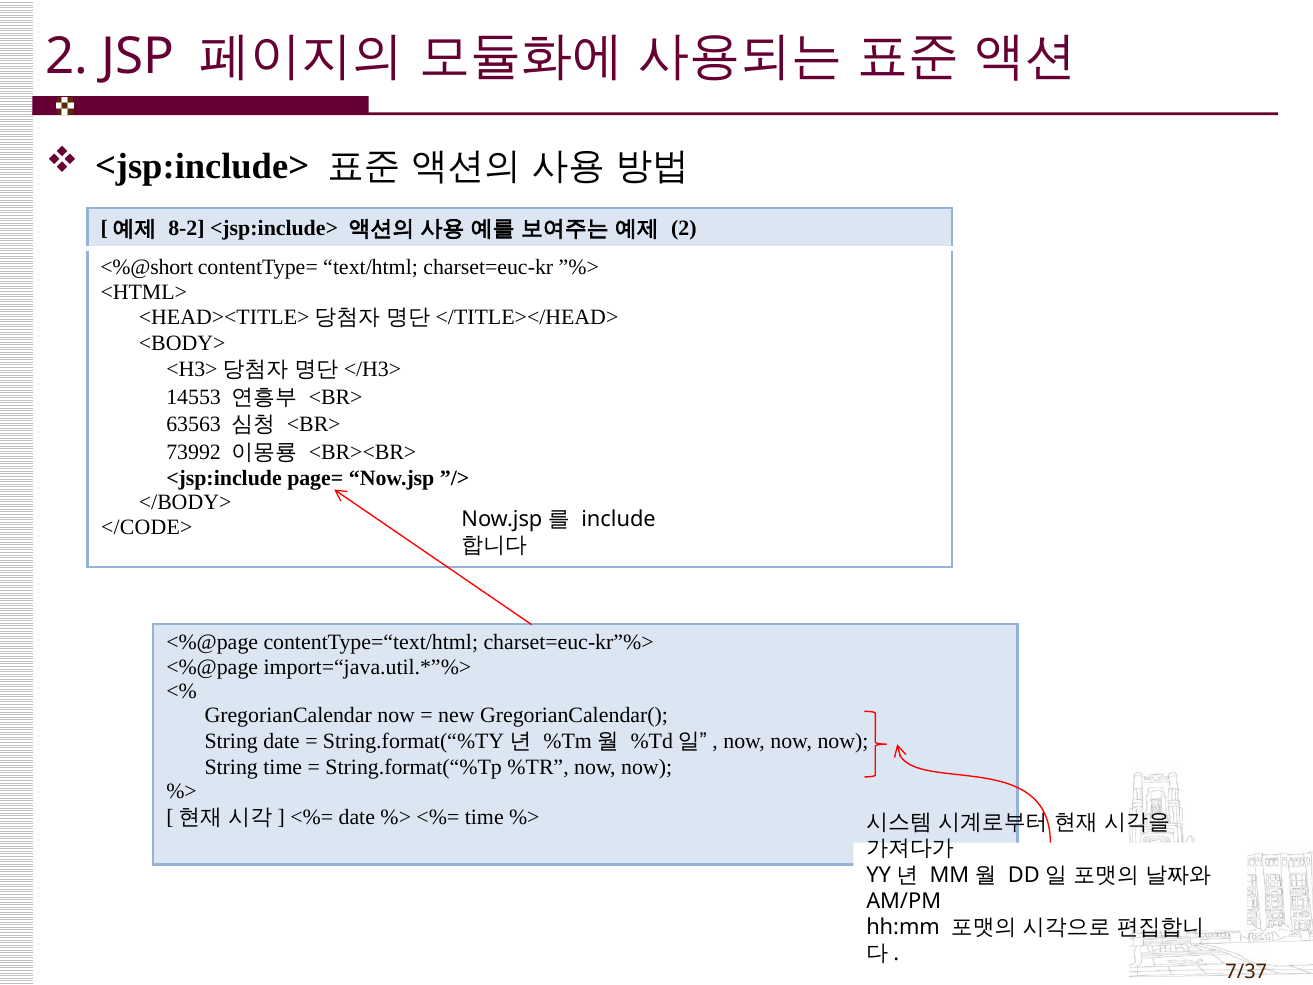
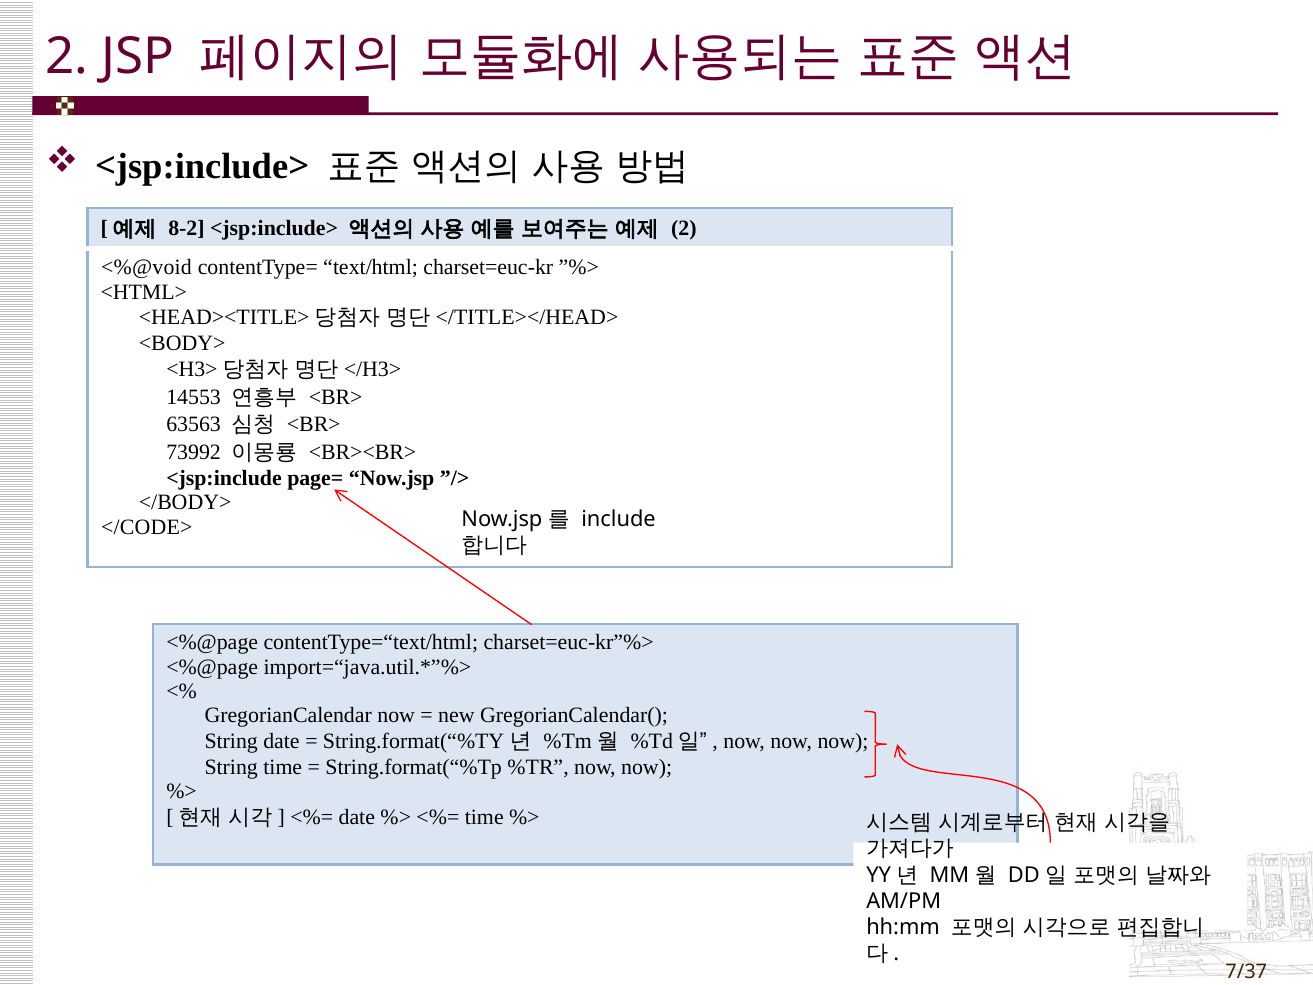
<%@short: <%@short -> <%@void
